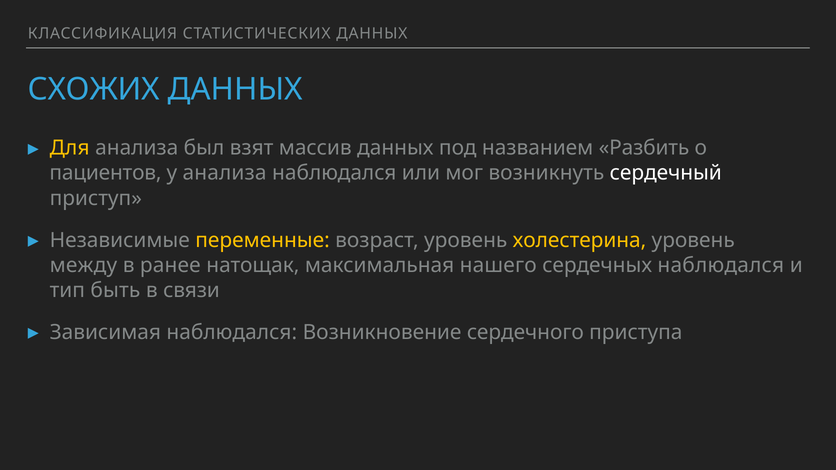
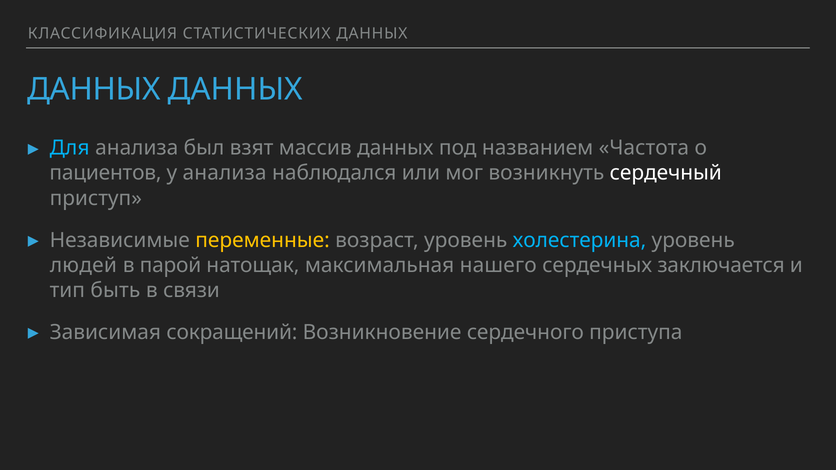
СХОЖИХ at (94, 90): СХОЖИХ -> ДАННЫХ
Для colour: yellow -> light blue
Разбить: Разбить -> Частота
холестерина colour: yellow -> light blue
между: между -> людей
ранее: ранее -> парой
сердечных наблюдался: наблюдался -> заключается
Зависимая наблюдался: наблюдался -> сокращений
